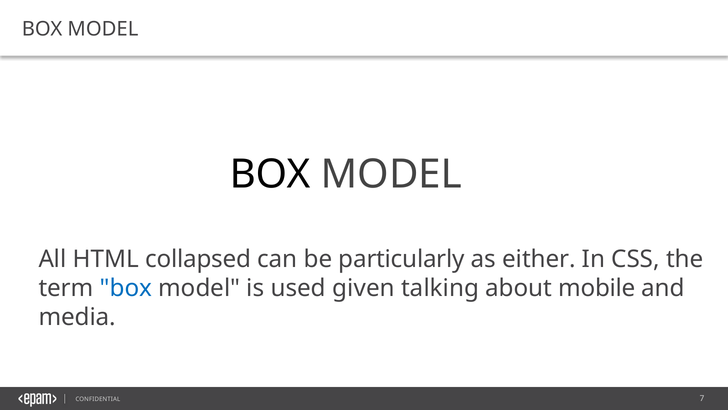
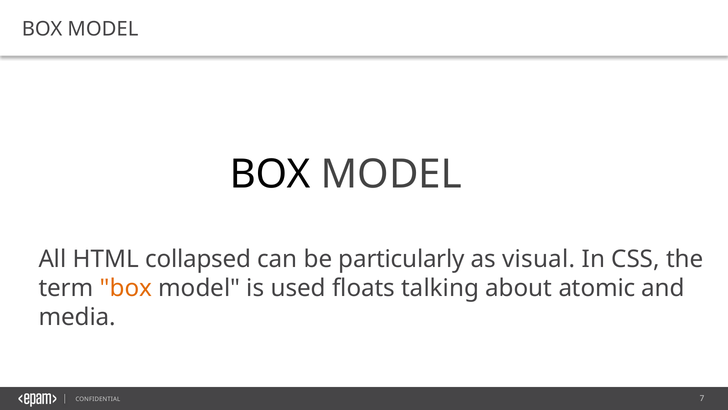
either: either -> visual
box at (126, 288) colour: blue -> orange
given: given -> floats
mobile: mobile -> atomic
